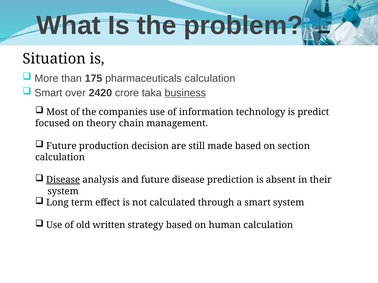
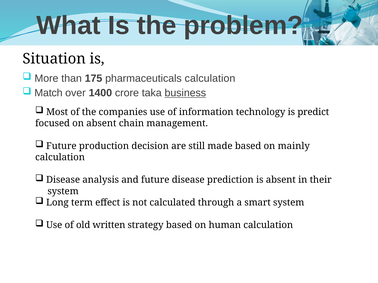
Smart at (48, 93): Smart -> Match
2420: 2420 -> 1400
on theory: theory -> absent
section: section -> mainly
Disease at (63, 180) underline: present -> none
